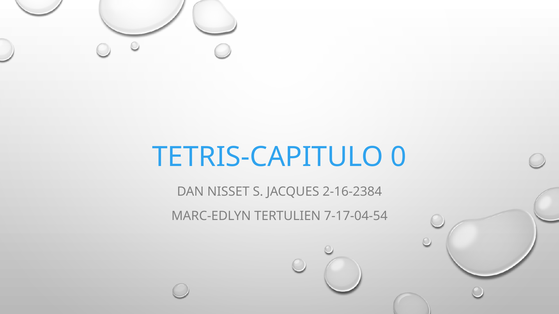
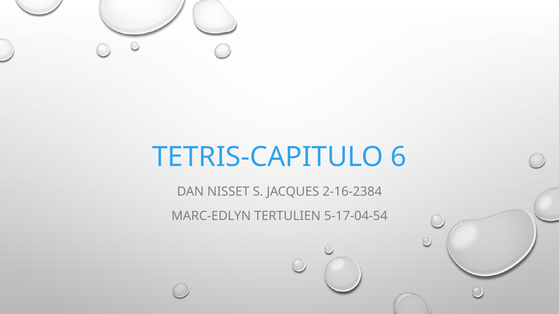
0: 0 -> 6
7-17-04-54: 7-17-04-54 -> 5-17-04-54
